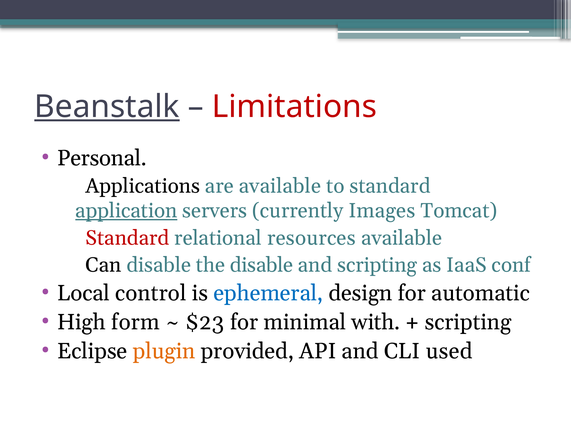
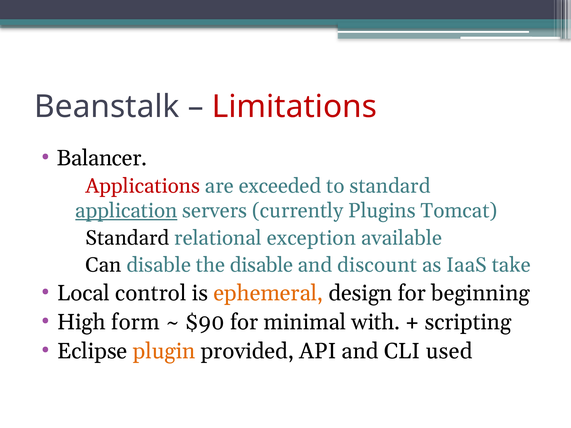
Beanstalk underline: present -> none
Personal: Personal -> Balancer
Applications colour: black -> red
are available: available -> exceeded
Images: Images -> Plugins
Standard at (127, 238) colour: red -> black
resources: resources -> exception
and scripting: scripting -> discount
conf: conf -> take
ephemeral colour: blue -> orange
automatic: automatic -> beginning
$23: $23 -> $90
